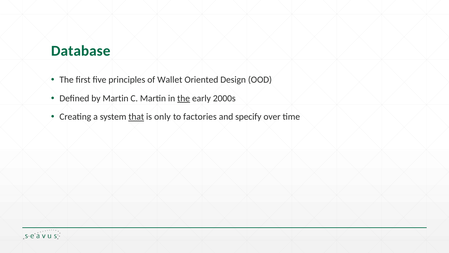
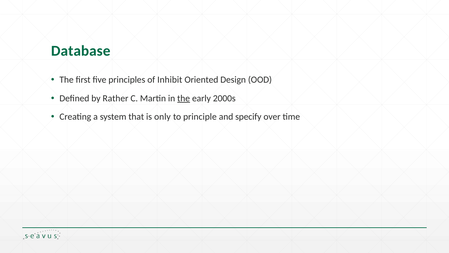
Wallet: Wallet -> Inhibit
by Martin: Martin -> Rather
that underline: present -> none
factories: factories -> principle
